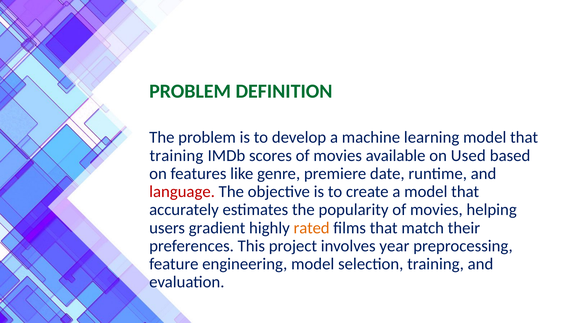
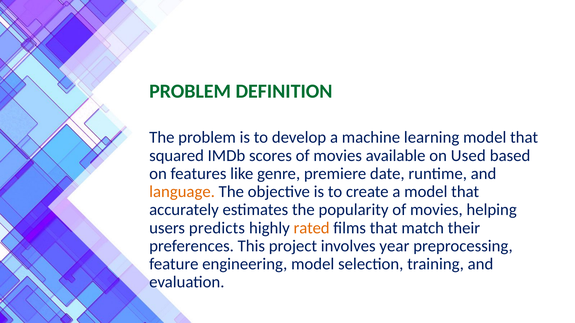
training at (176, 156): training -> squared
language colour: red -> orange
gradient: gradient -> predicts
